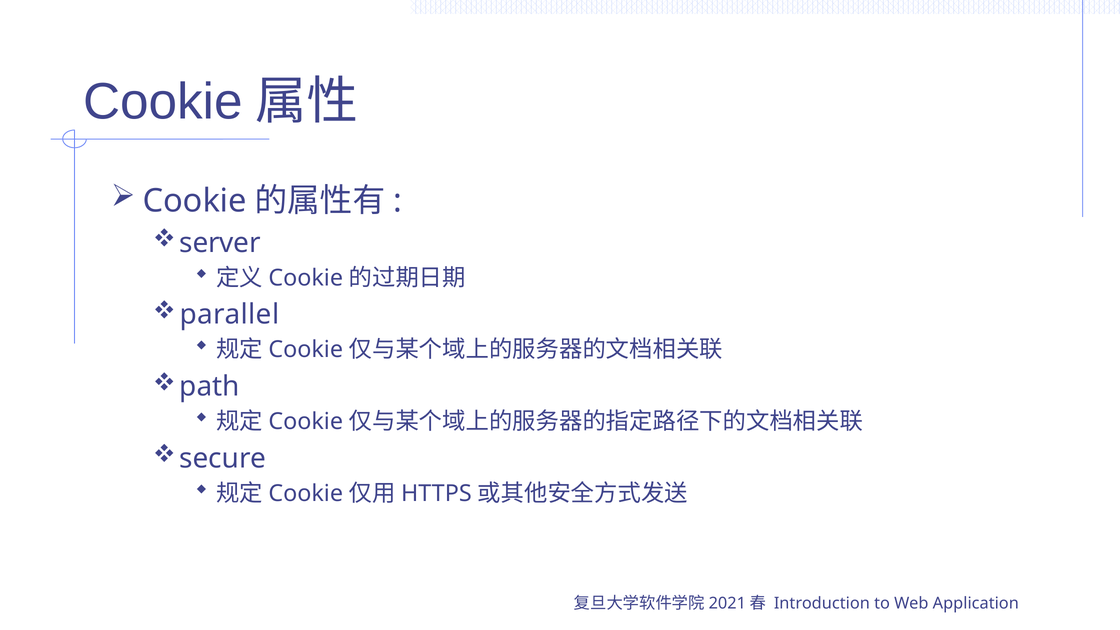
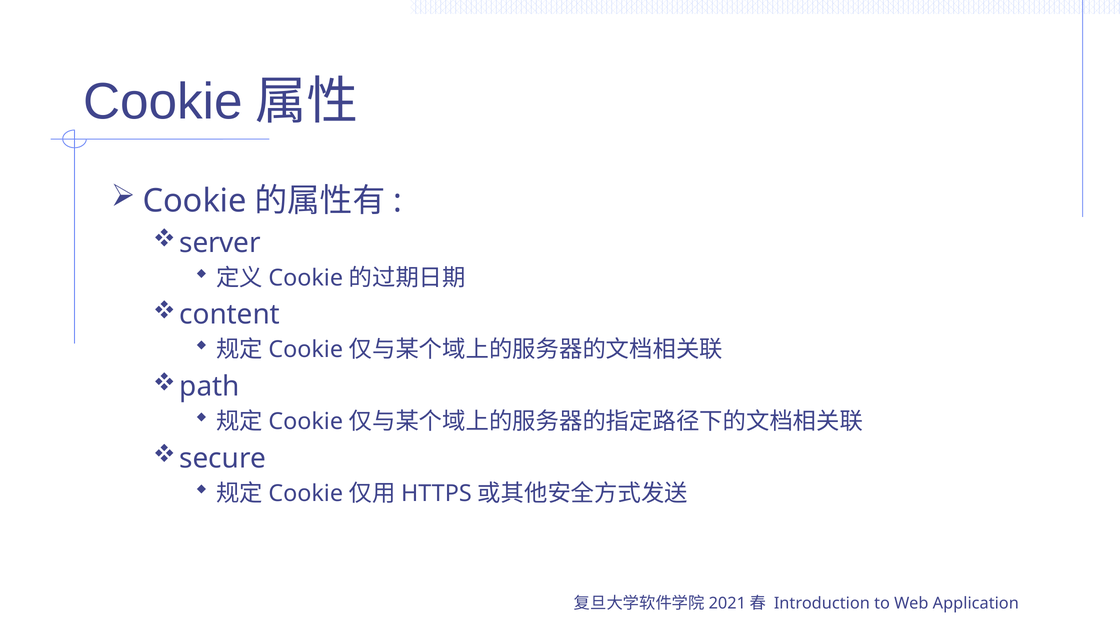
parallel: parallel -> content
